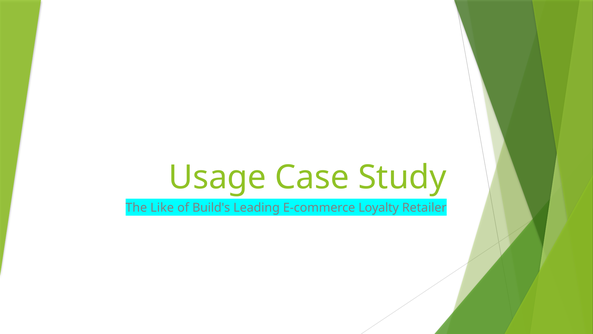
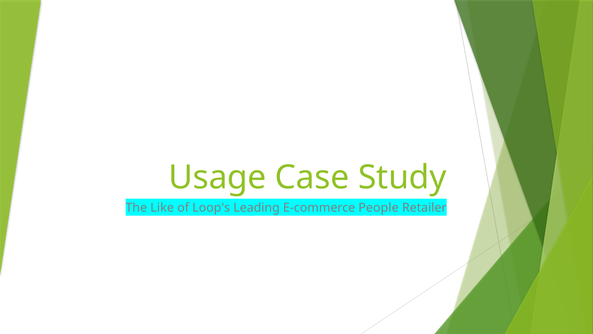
Build's: Build's -> Loop's
Loyalty: Loyalty -> People
